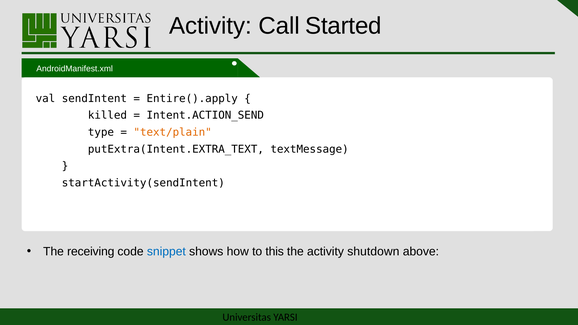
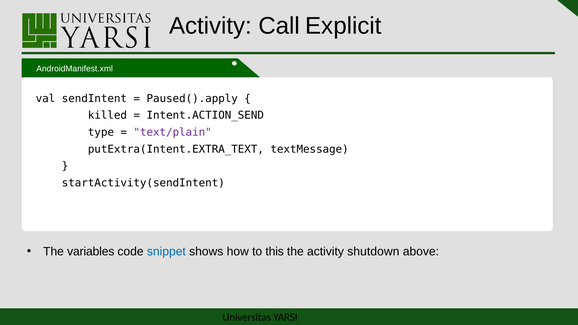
Started: Started -> Explicit
Entire().apply: Entire().apply -> Paused().apply
text/plain colour: orange -> purple
receiving: receiving -> variables
